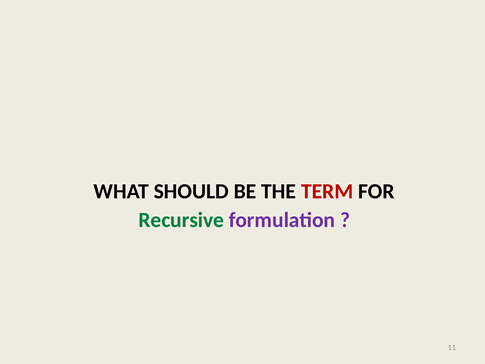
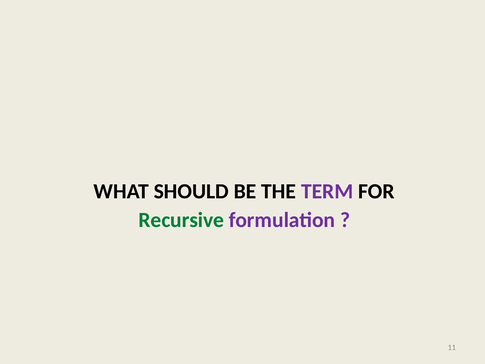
TERM colour: red -> purple
